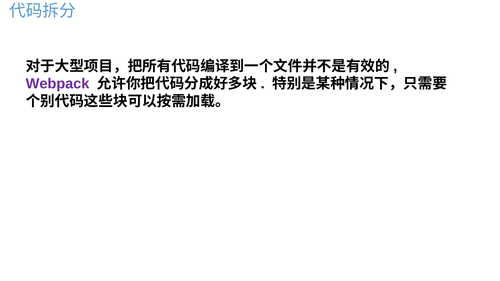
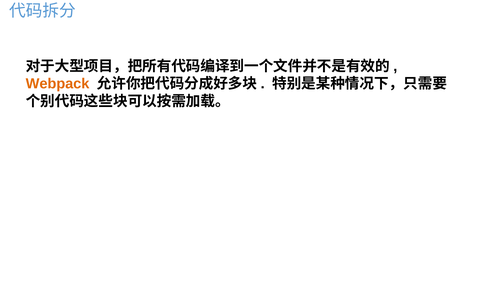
Webpack colour: purple -> orange
